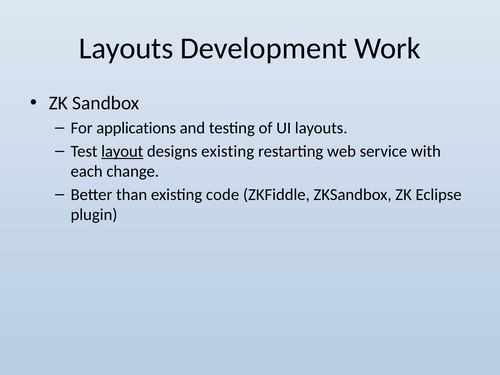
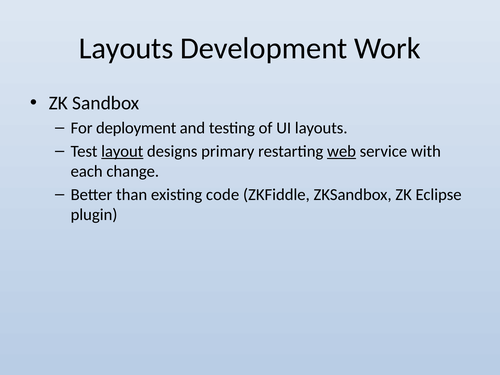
applications: applications -> deployment
designs existing: existing -> primary
web underline: none -> present
